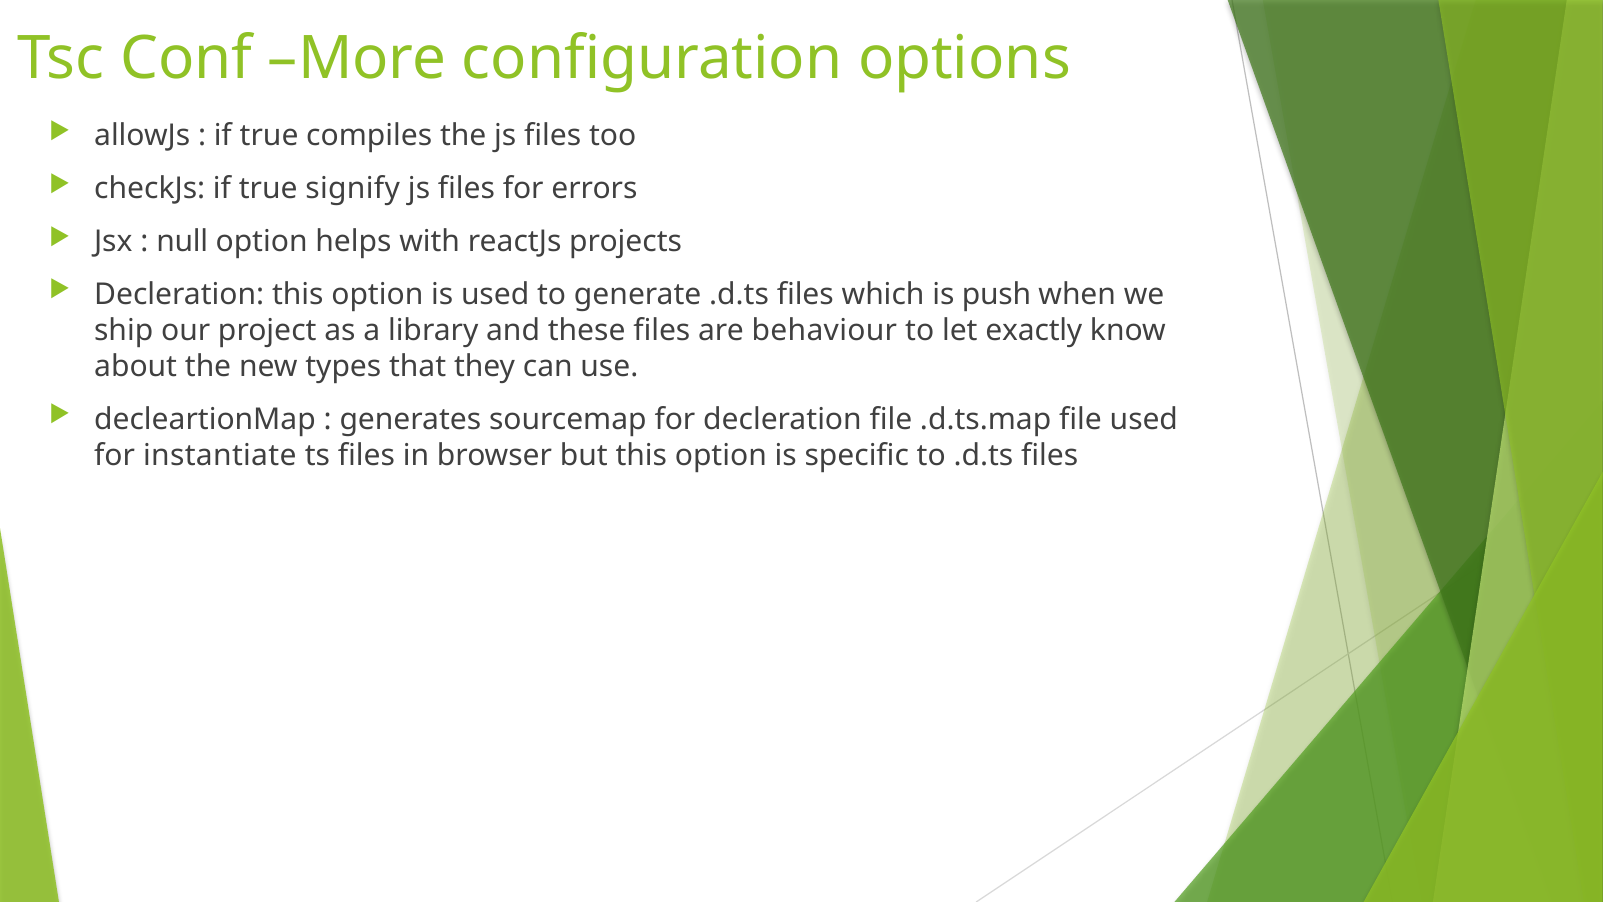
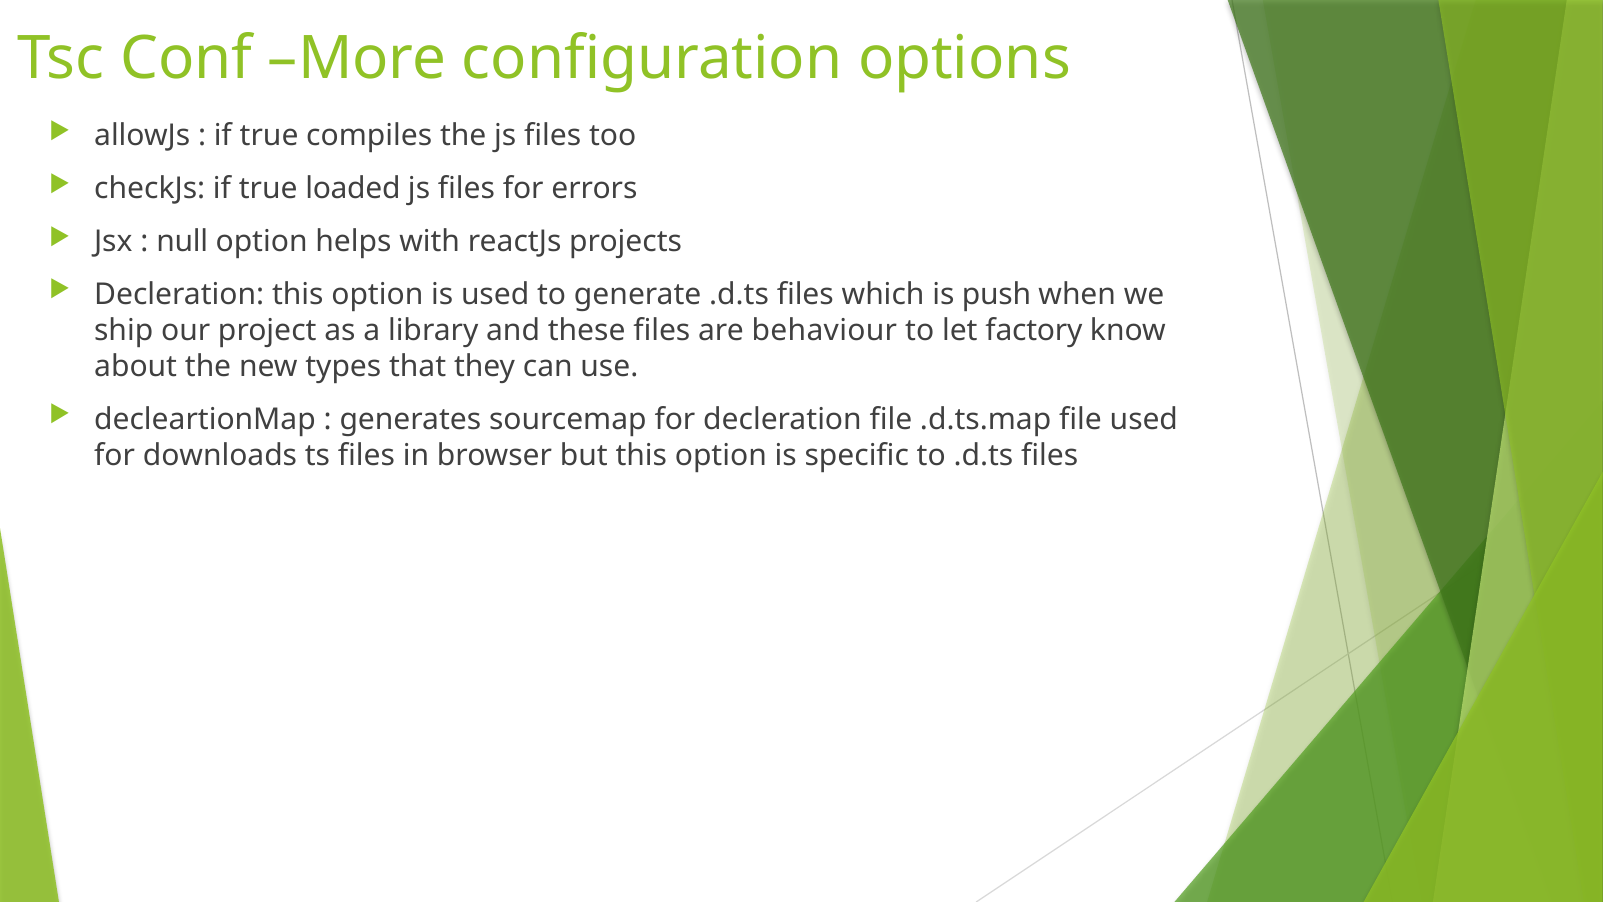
signify: signify -> loaded
exactly: exactly -> factory
instantiate: instantiate -> downloads
